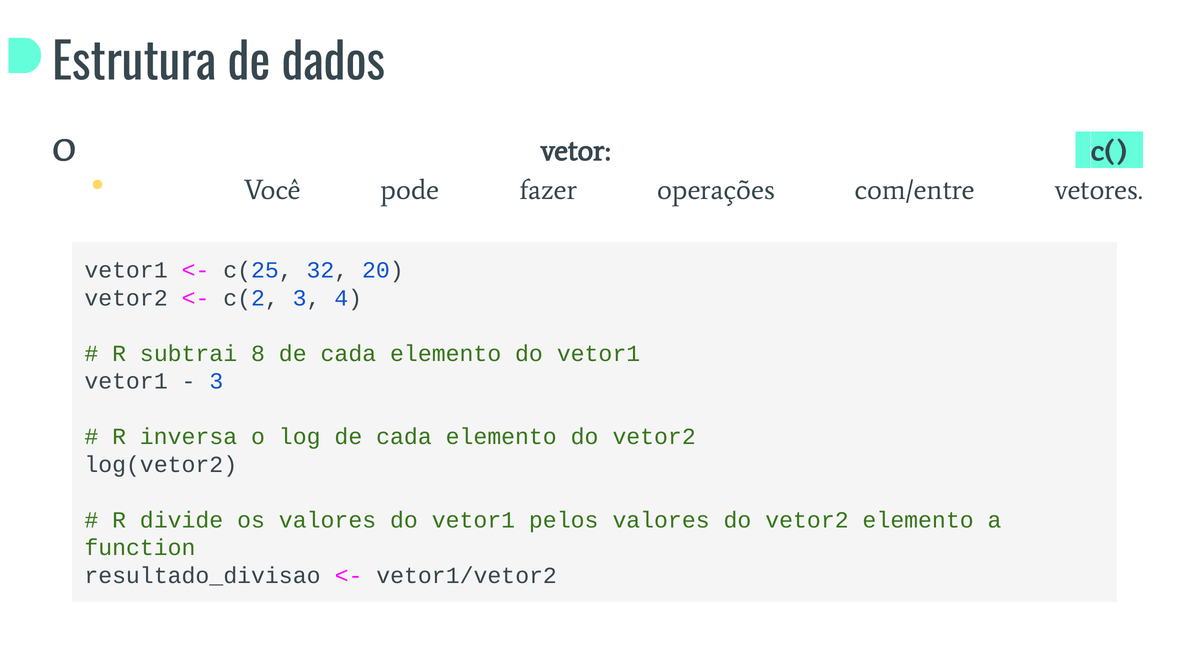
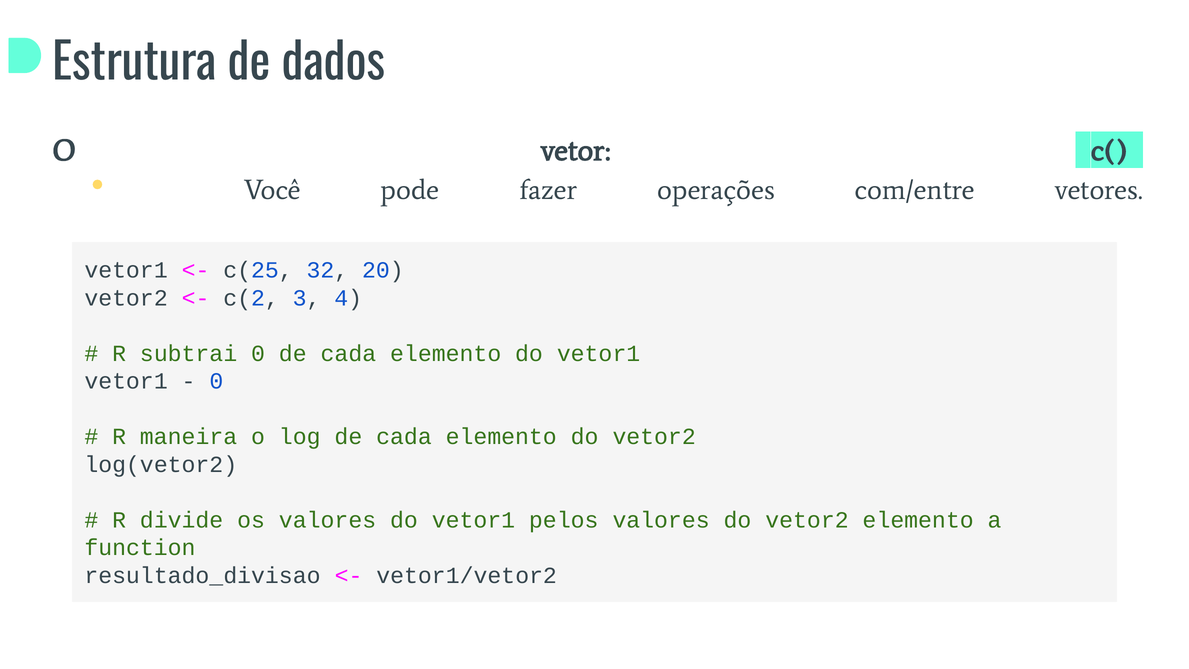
subtrai 8: 8 -> 0
3 at (216, 381): 3 -> 0
inversa: inversa -> maneira
